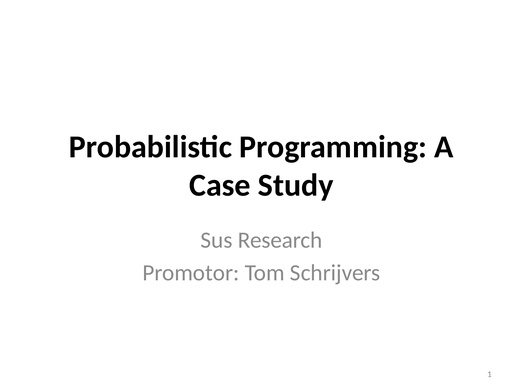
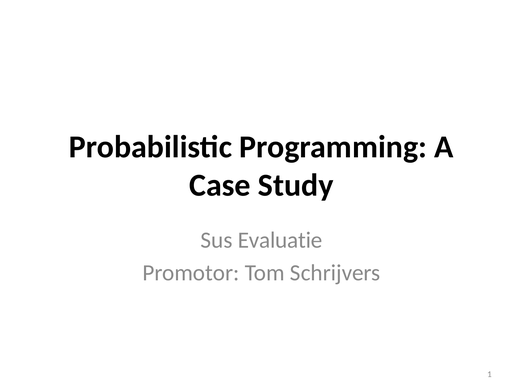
Research: Research -> Evaluatie
